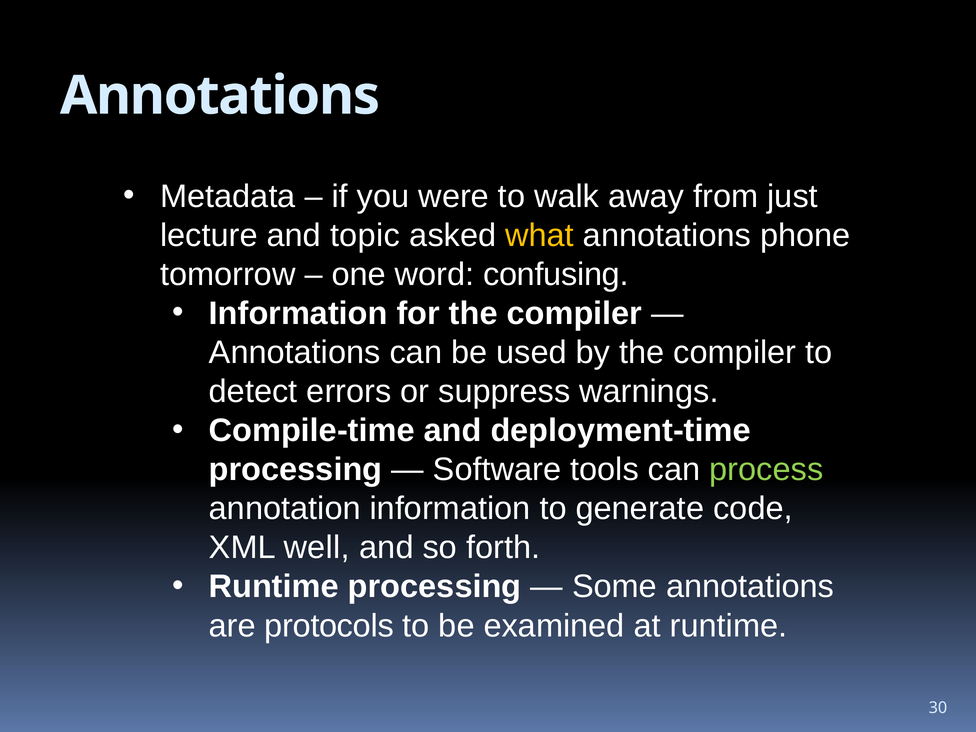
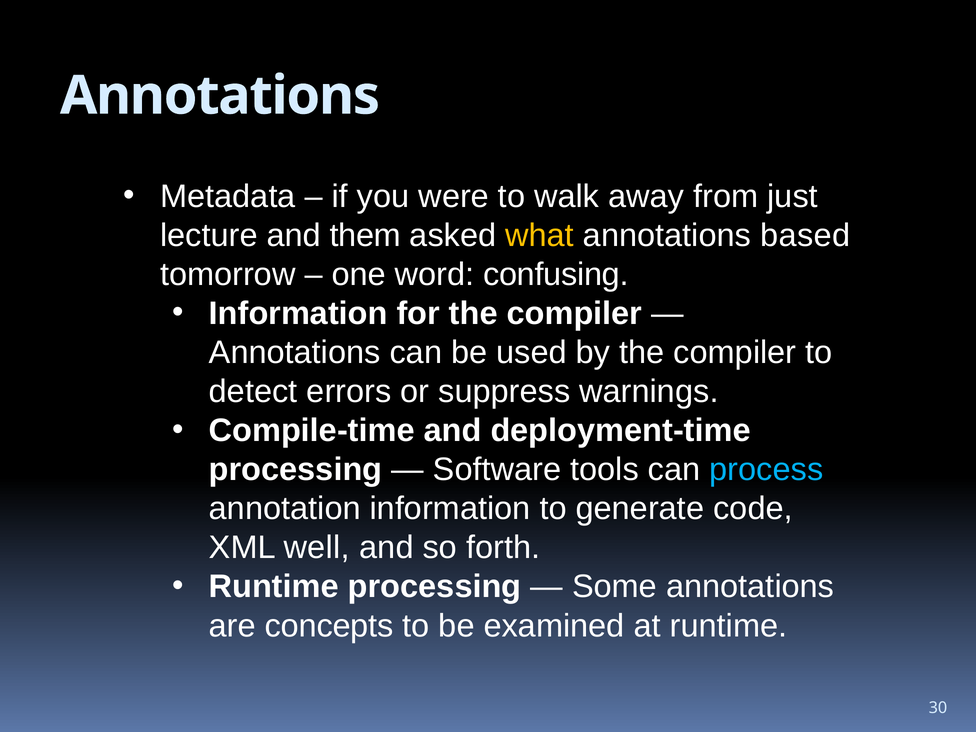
topic: topic -> them
phone: phone -> based
process colour: light green -> light blue
protocols: protocols -> concepts
